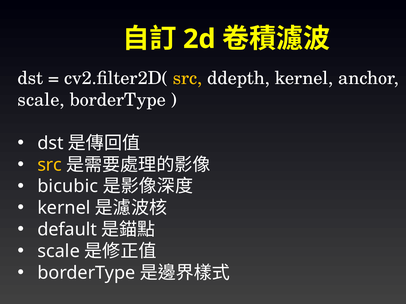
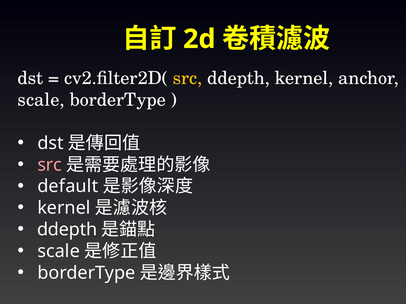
src at (50, 165) colour: yellow -> pink
bicubic: bicubic -> default
default at (67, 230): default -> ddepth
